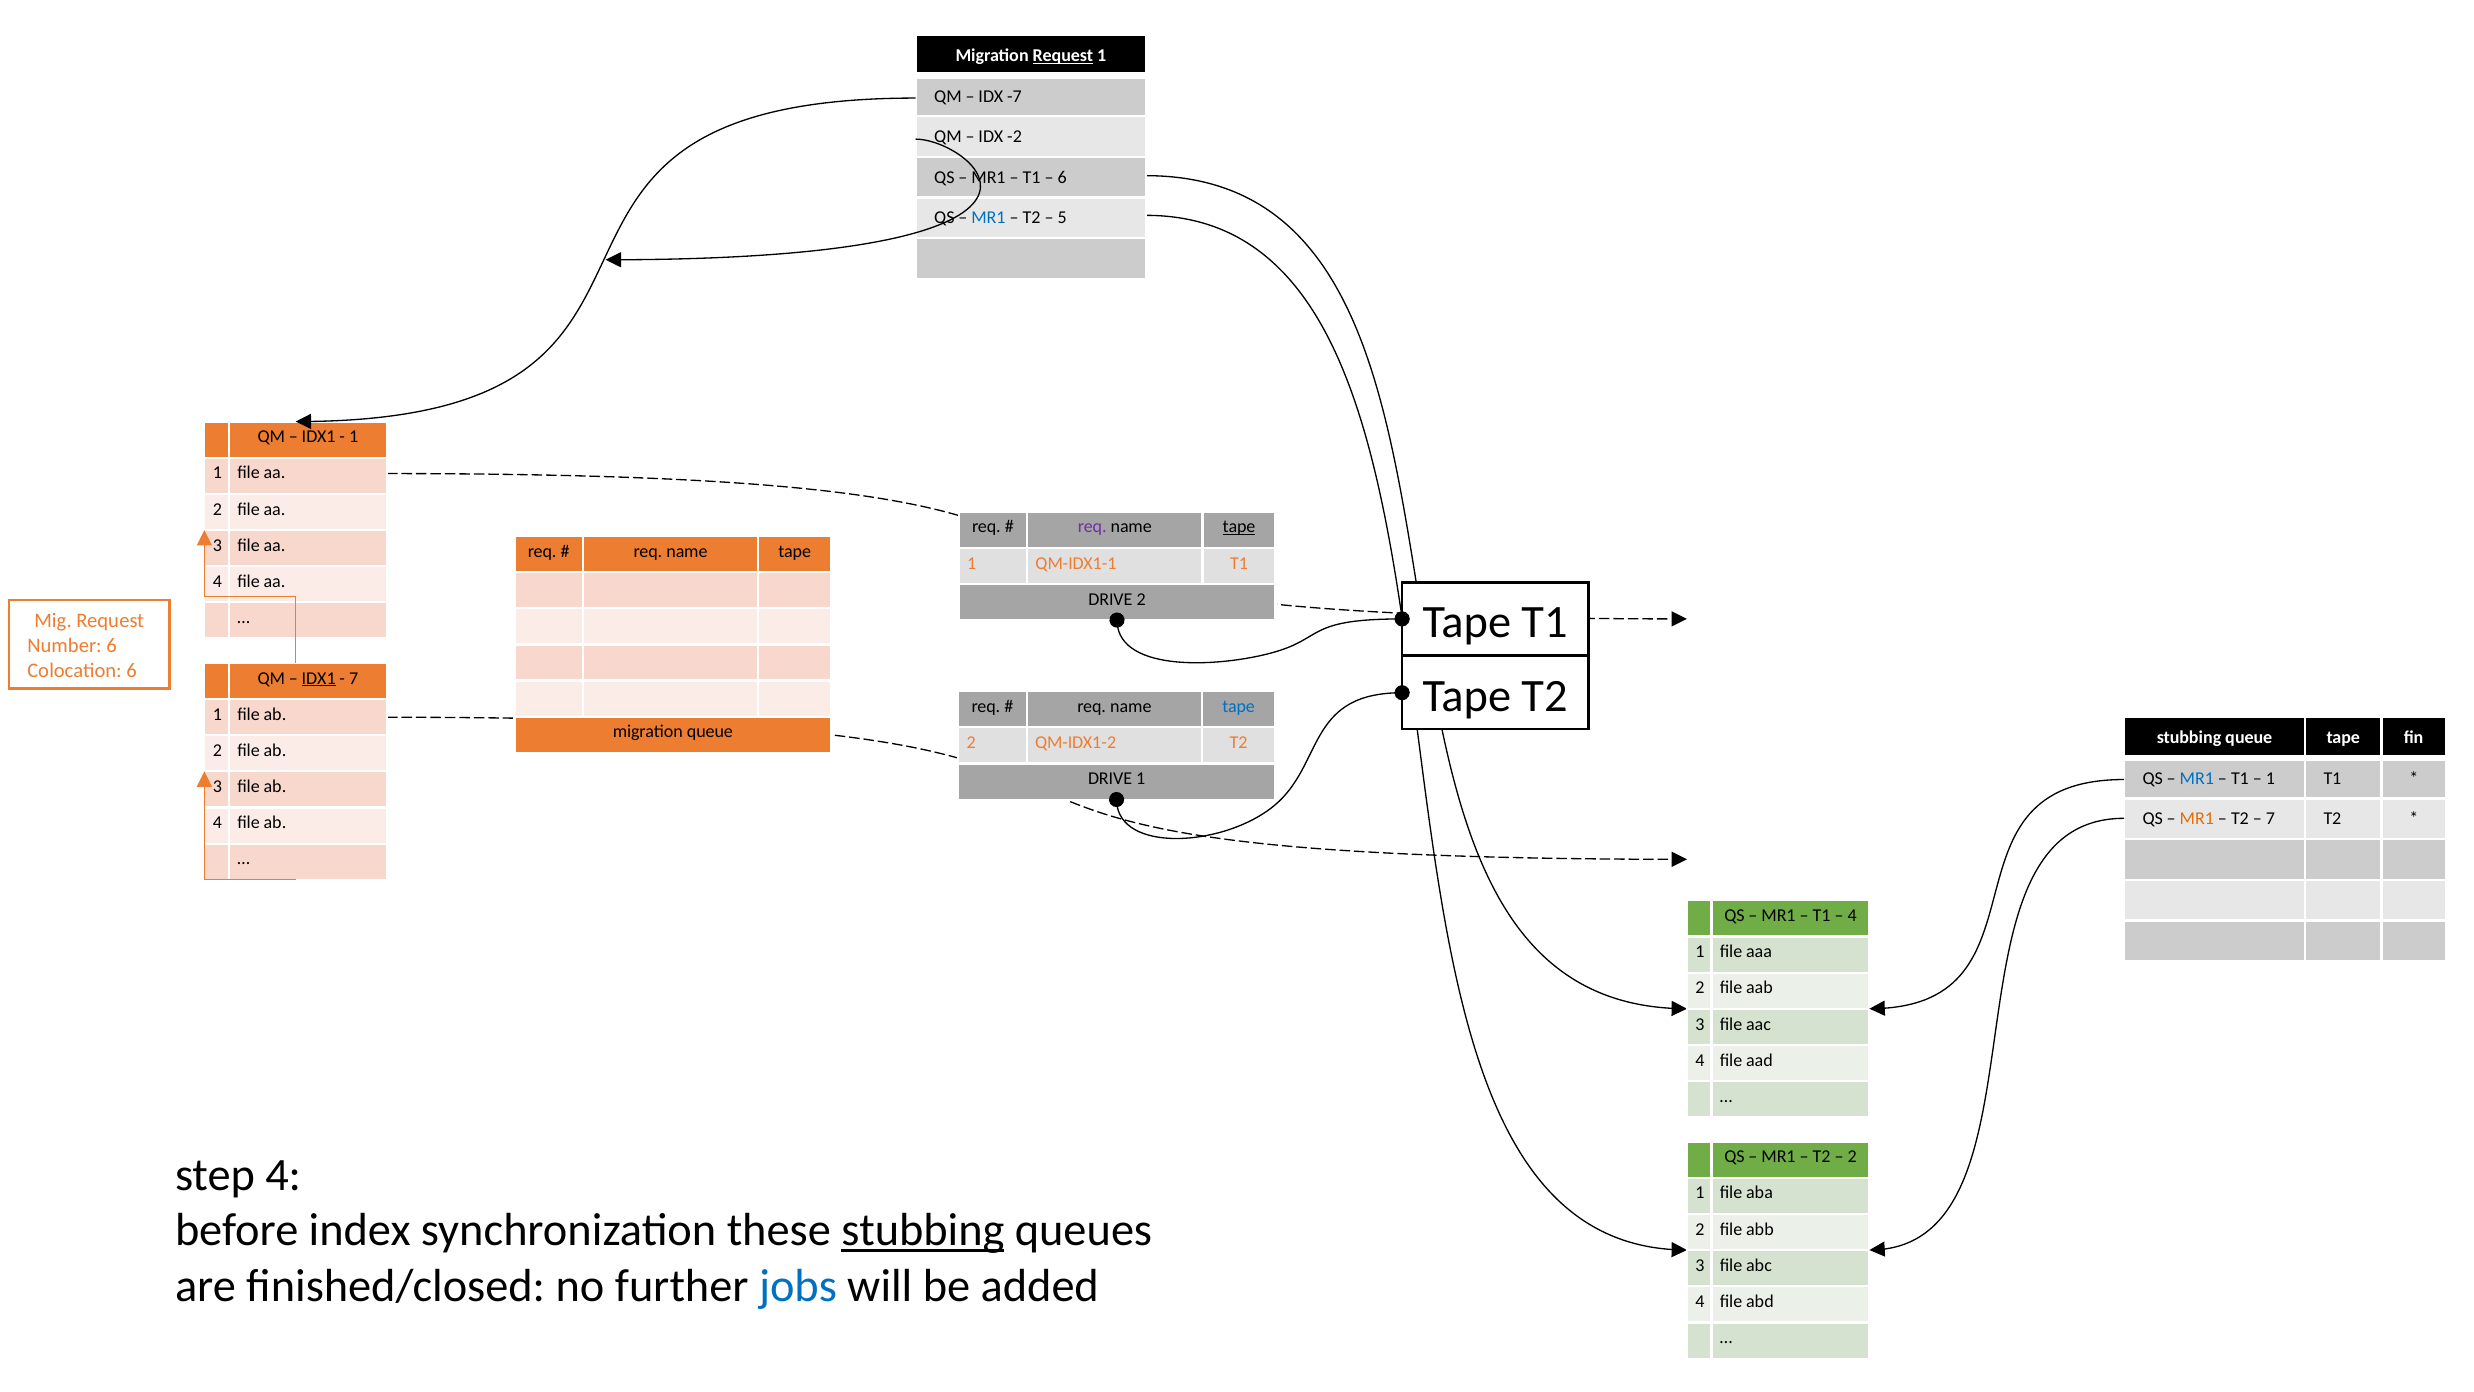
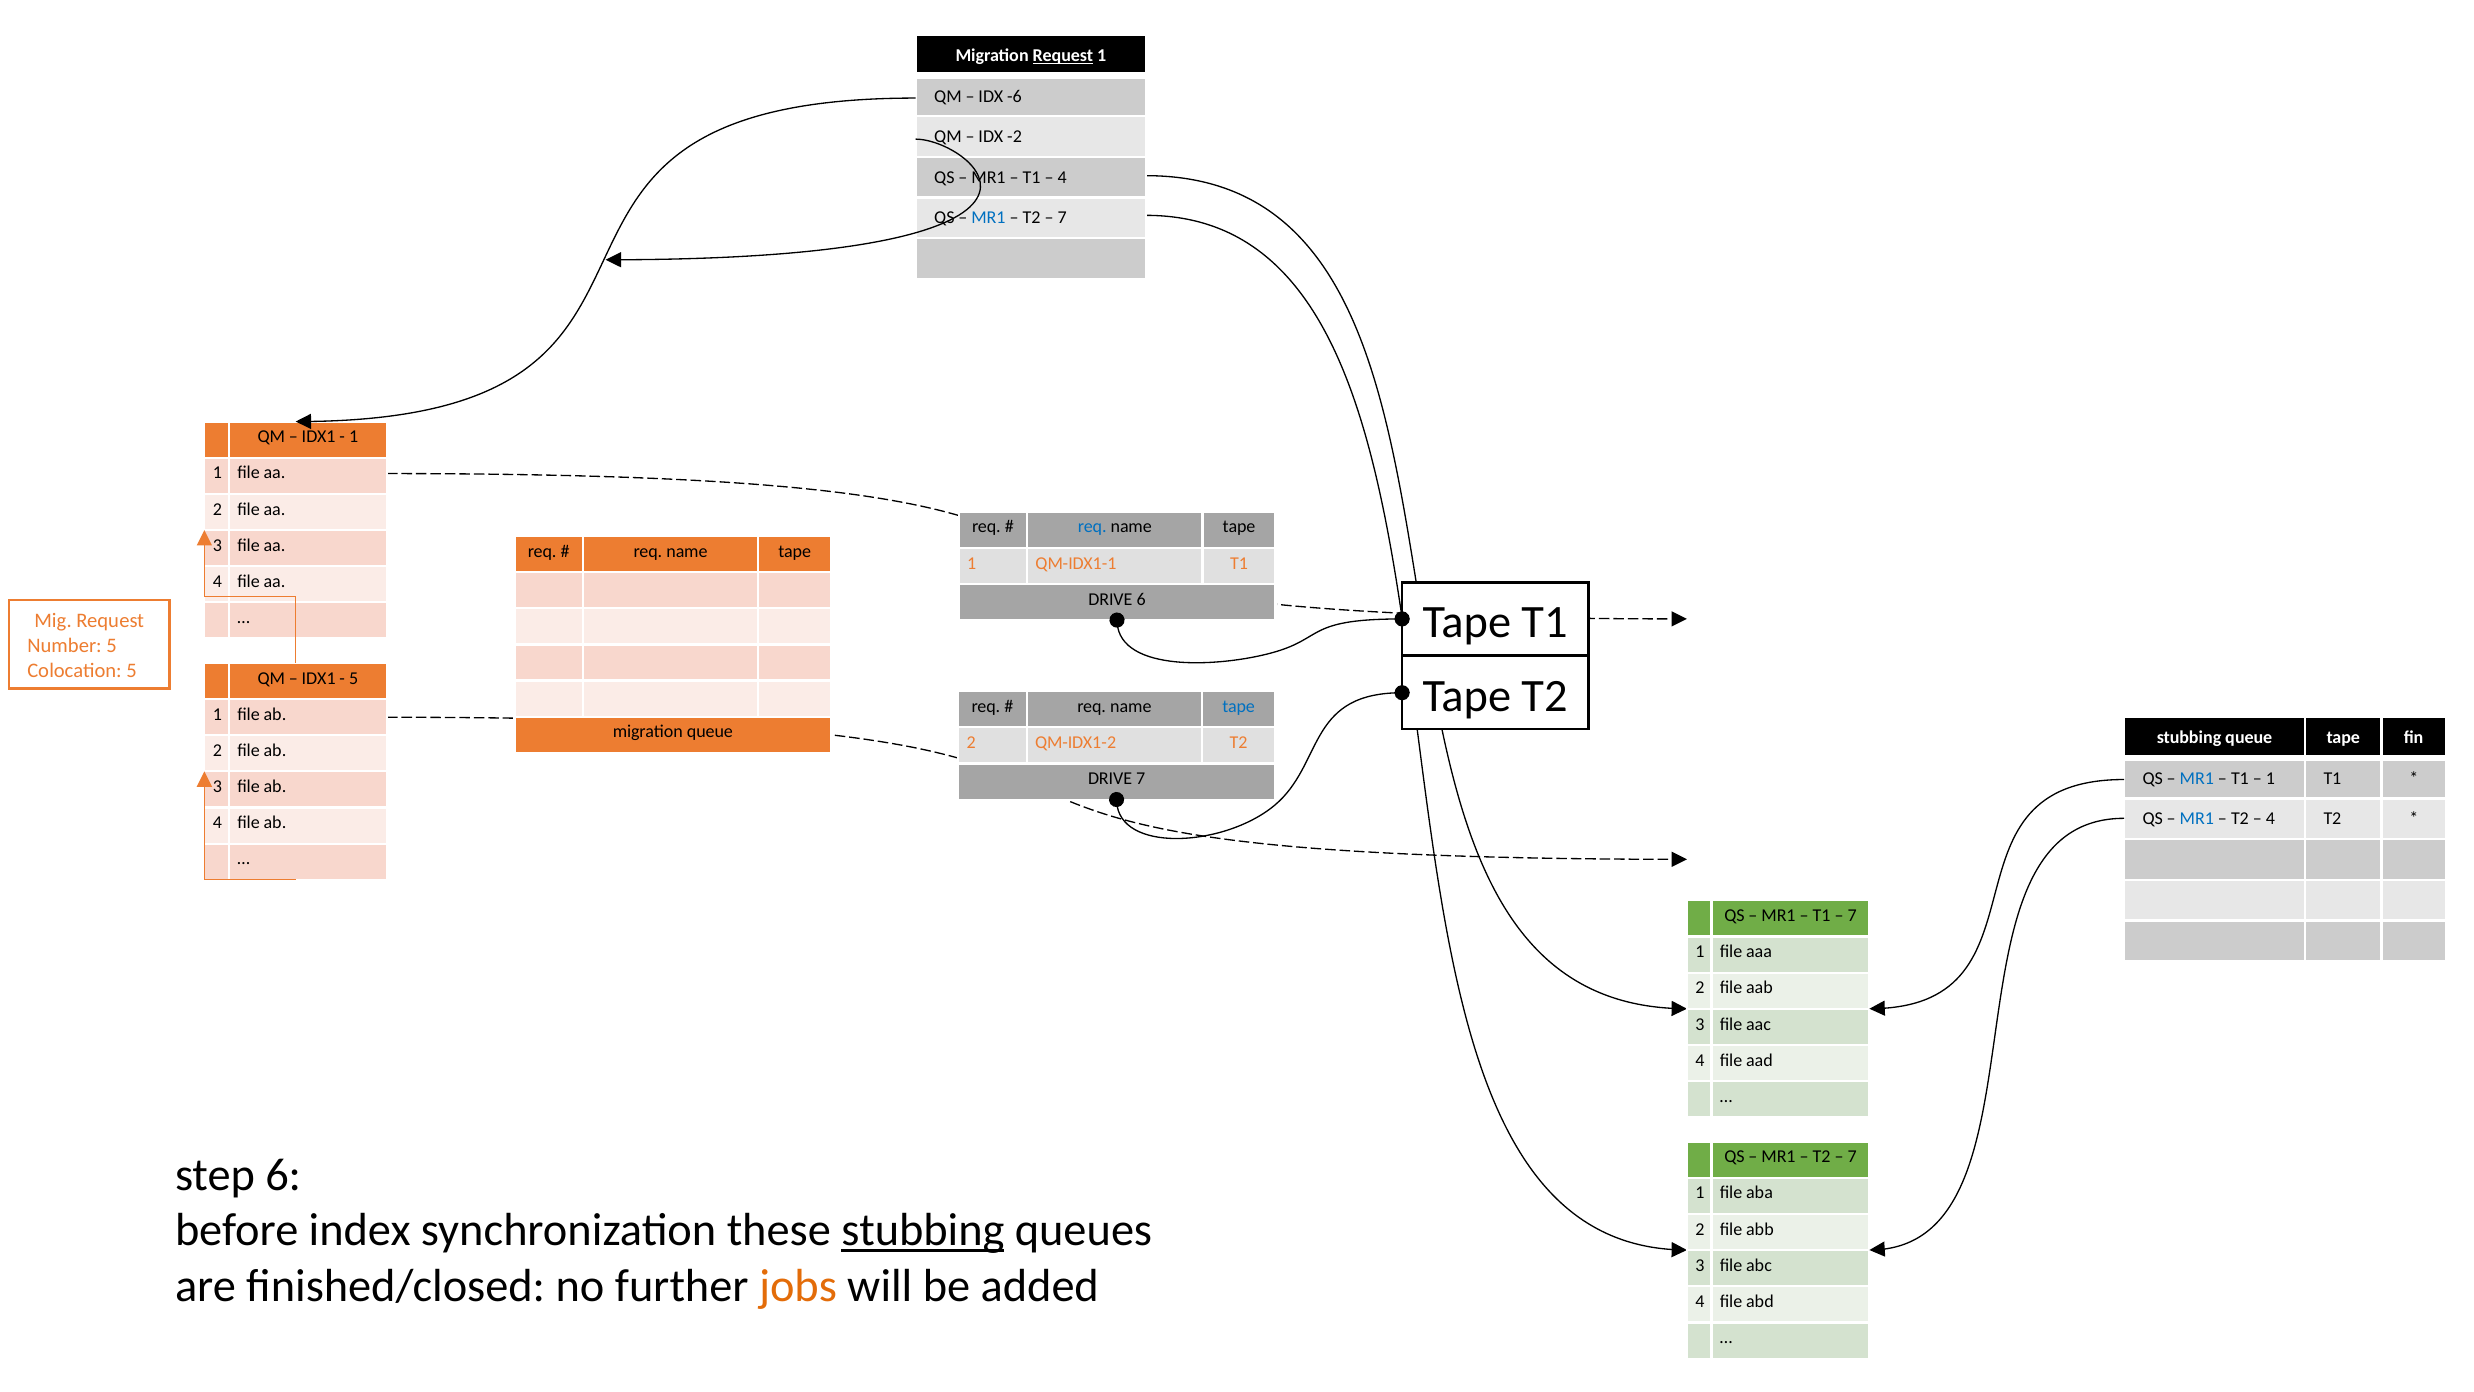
-7: -7 -> -6
6 at (1062, 177): 6 -> 4
5 at (1062, 218): 5 -> 7
req at (1092, 527) colour: purple -> blue
tape at (1239, 527) underline: present -> none
DRIVE 2: 2 -> 6
Number 6: 6 -> 5
Colocation 6: 6 -> 5
IDX1 at (319, 678) underline: present -> none
7 at (354, 678): 7 -> 5
DRIVE 1: 1 -> 7
MR1 at (2197, 819) colour: orange -> blue
7 at (2270, 819): 7 -> 4
4 at (1852, 915): 4 -> 7
2 at (1852, 1156): 2 -> 7
step 4: 4 -> 6
jobs colour: blue -> orange
